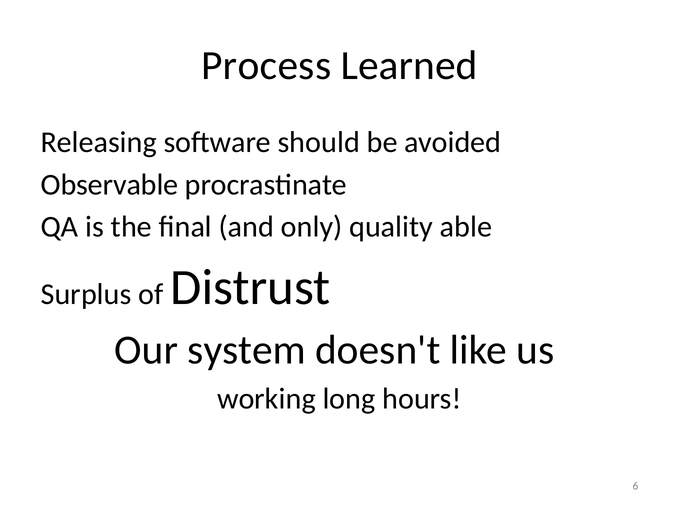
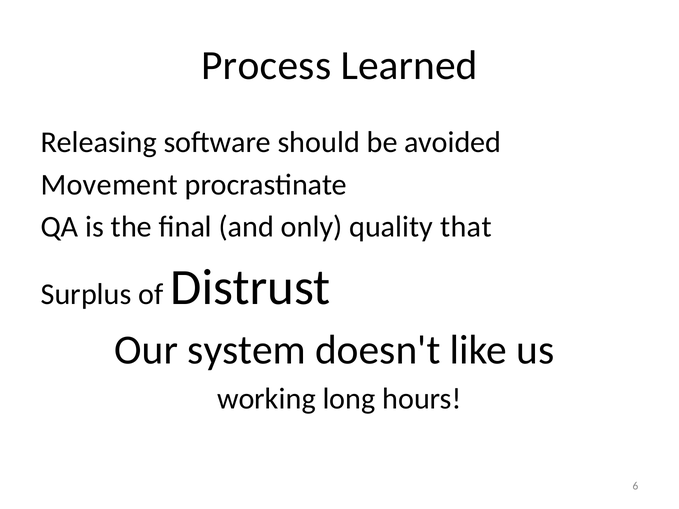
Observable: Observable -> Movement
able: able -> that
